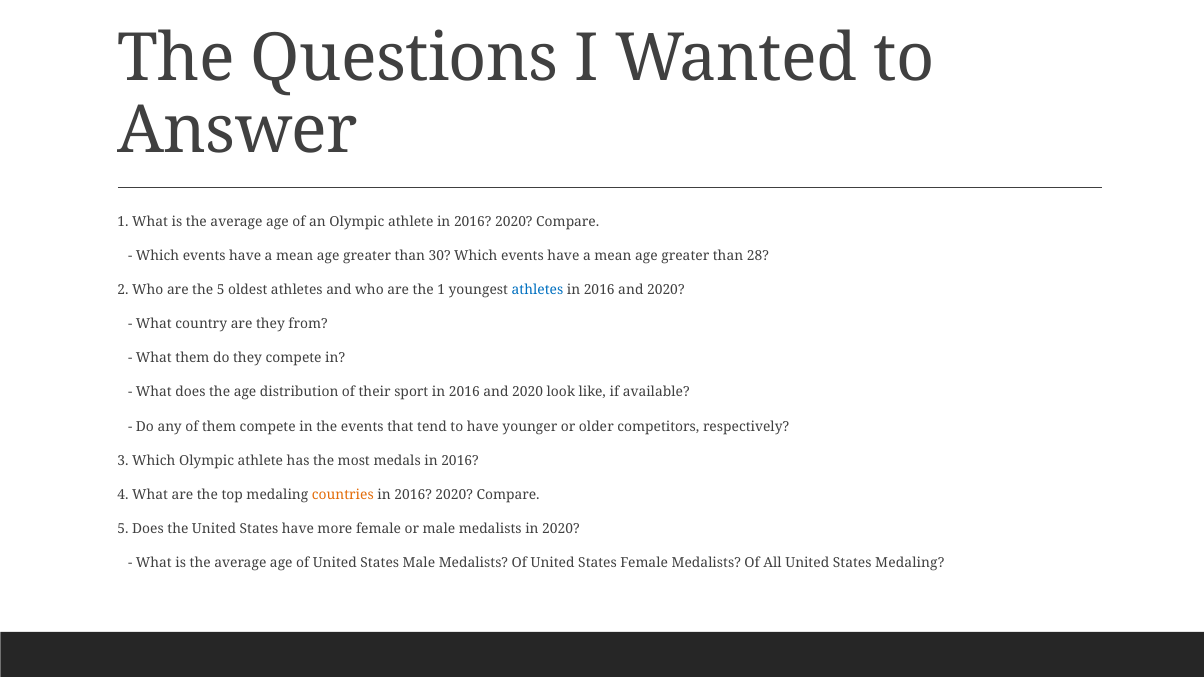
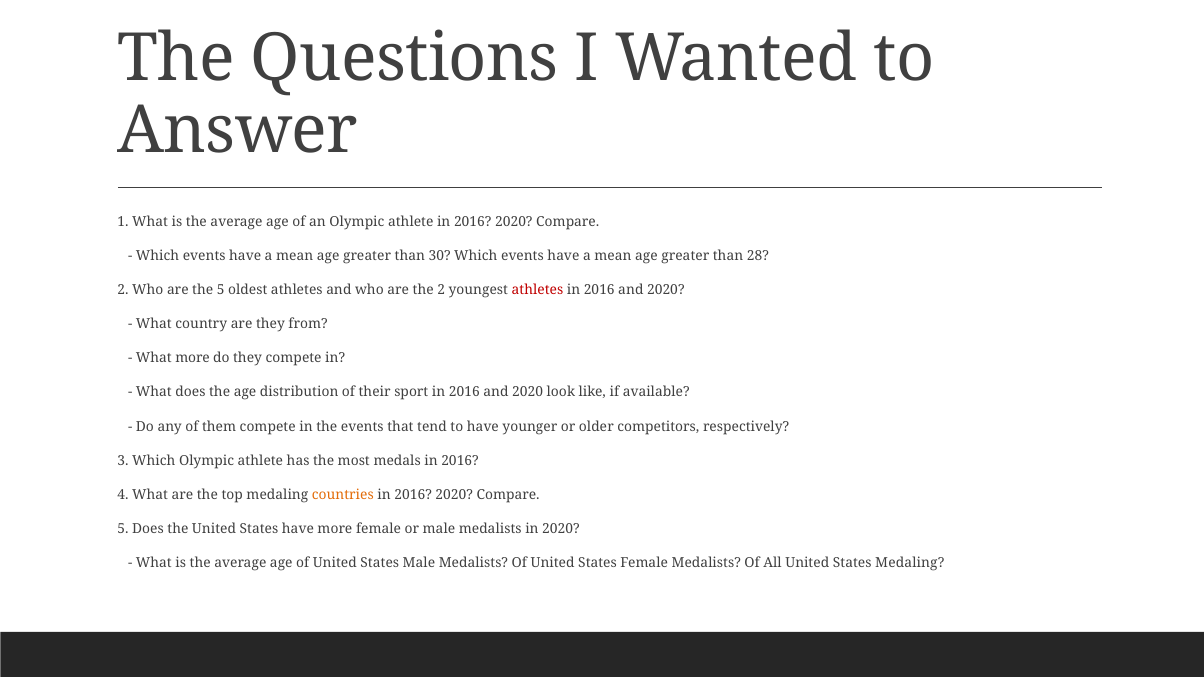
the 1: 1 -> 2
athletes at (537, 290) colour: blue -> red
What them: them -> more
